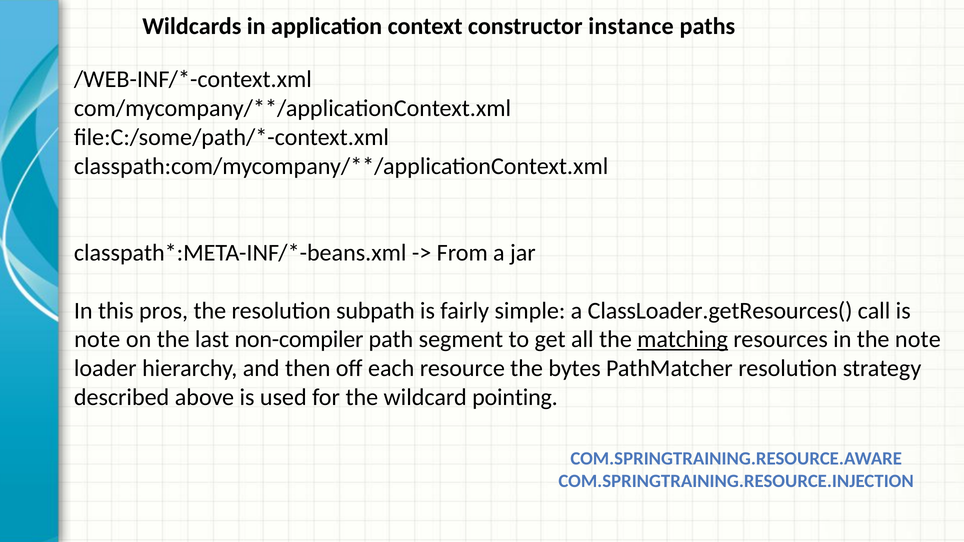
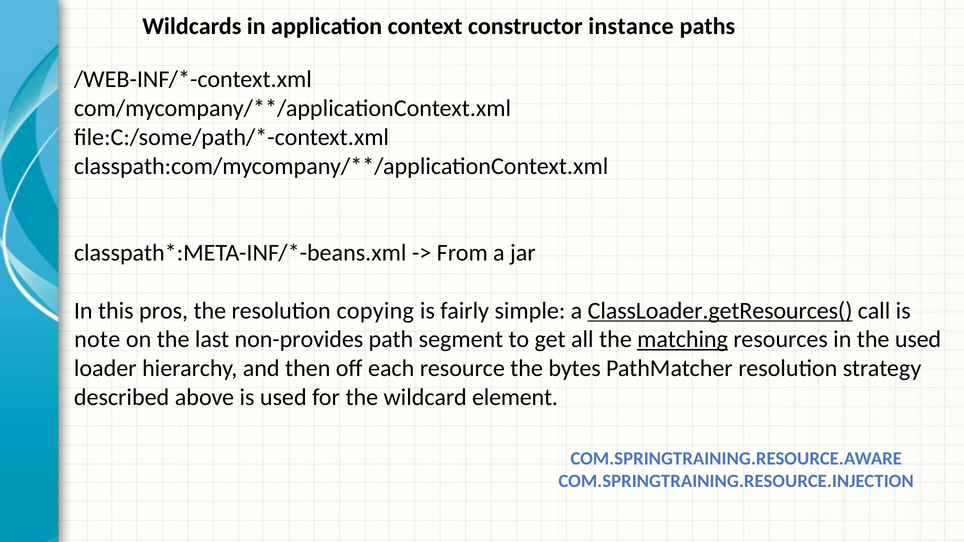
subpath: subpath -> copying
ClassLoader.getResources( underline: none -> present
non-compiler: non-compiler -> non-provides
the note: note -> used
pointing: pointing -> element
